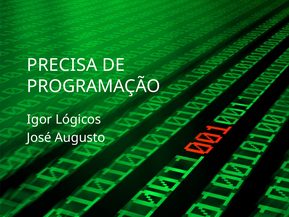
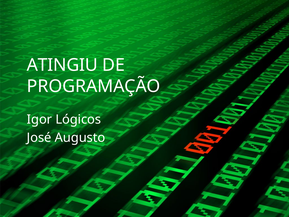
PRECISA: PRECISA -> ATINGIU
